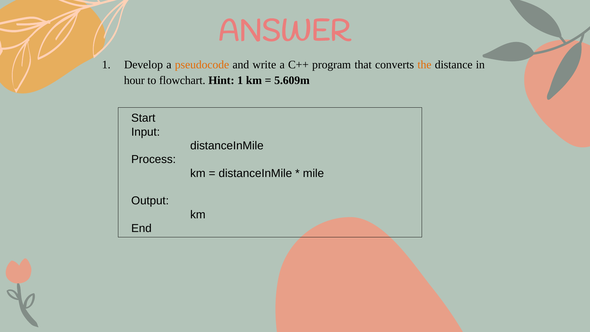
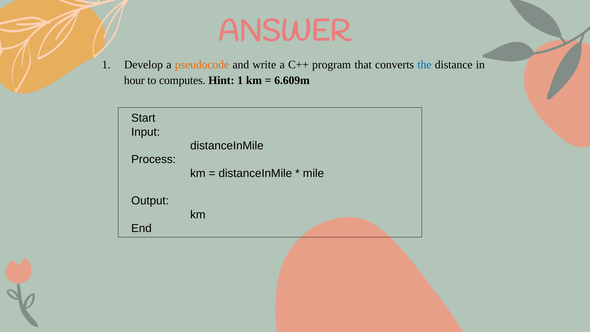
the colour: orange -> blue
flowchart: flowchart -> computes
5.609m: 5.609m -> 6.609m
